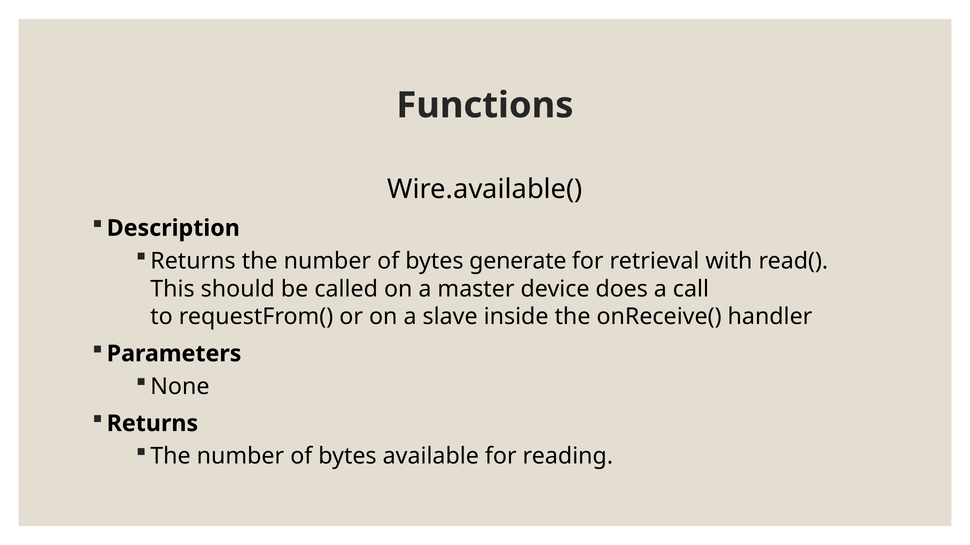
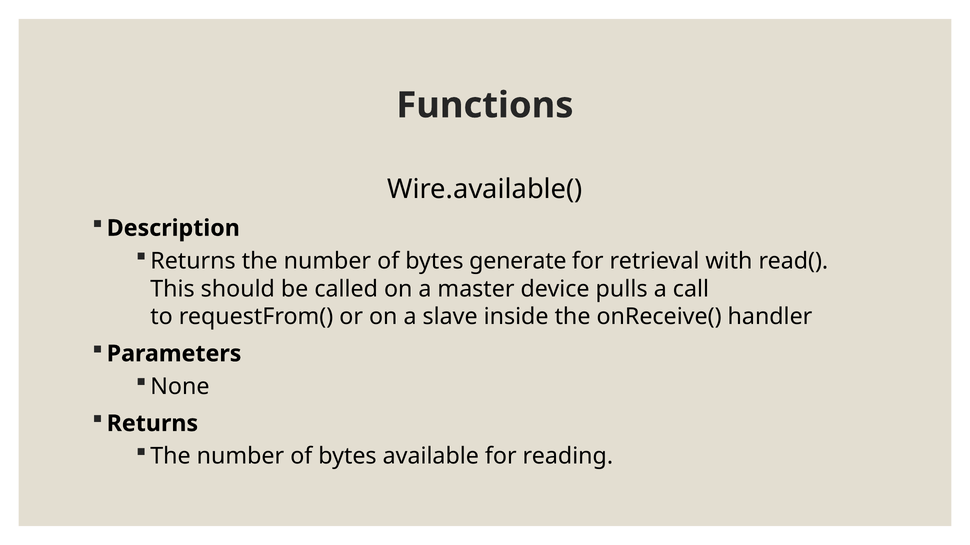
does: does -> pulls
